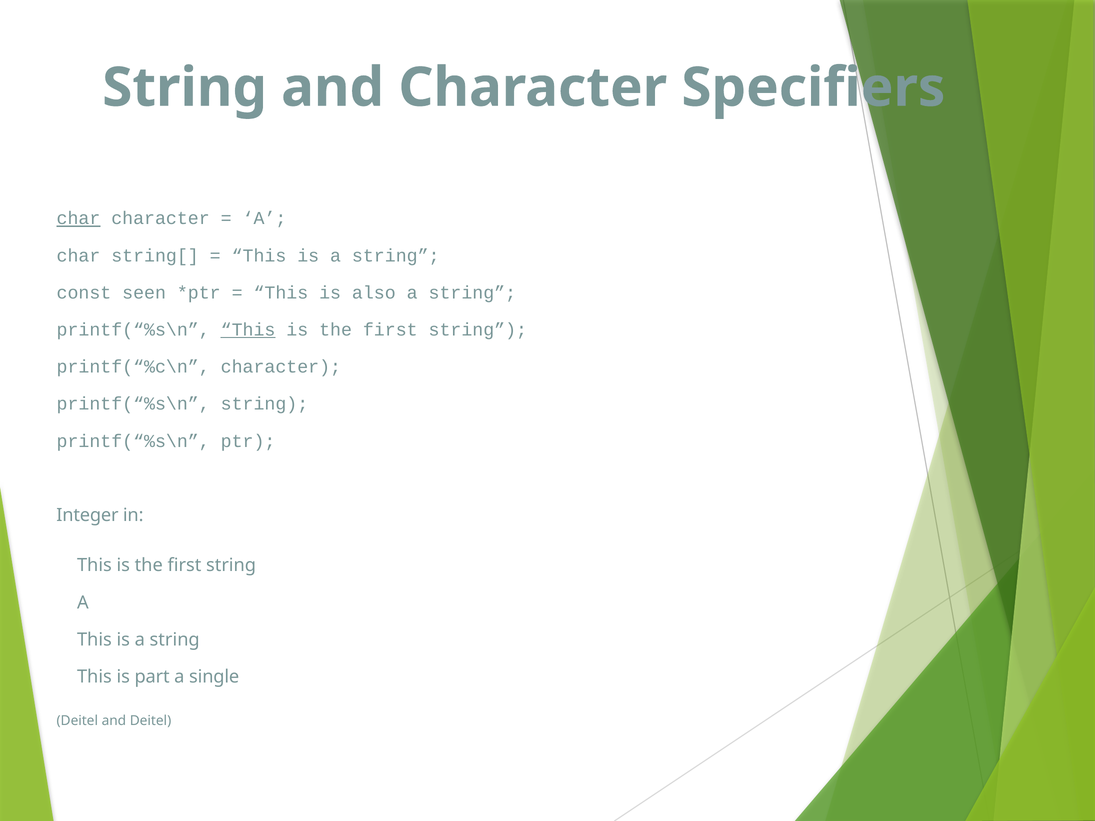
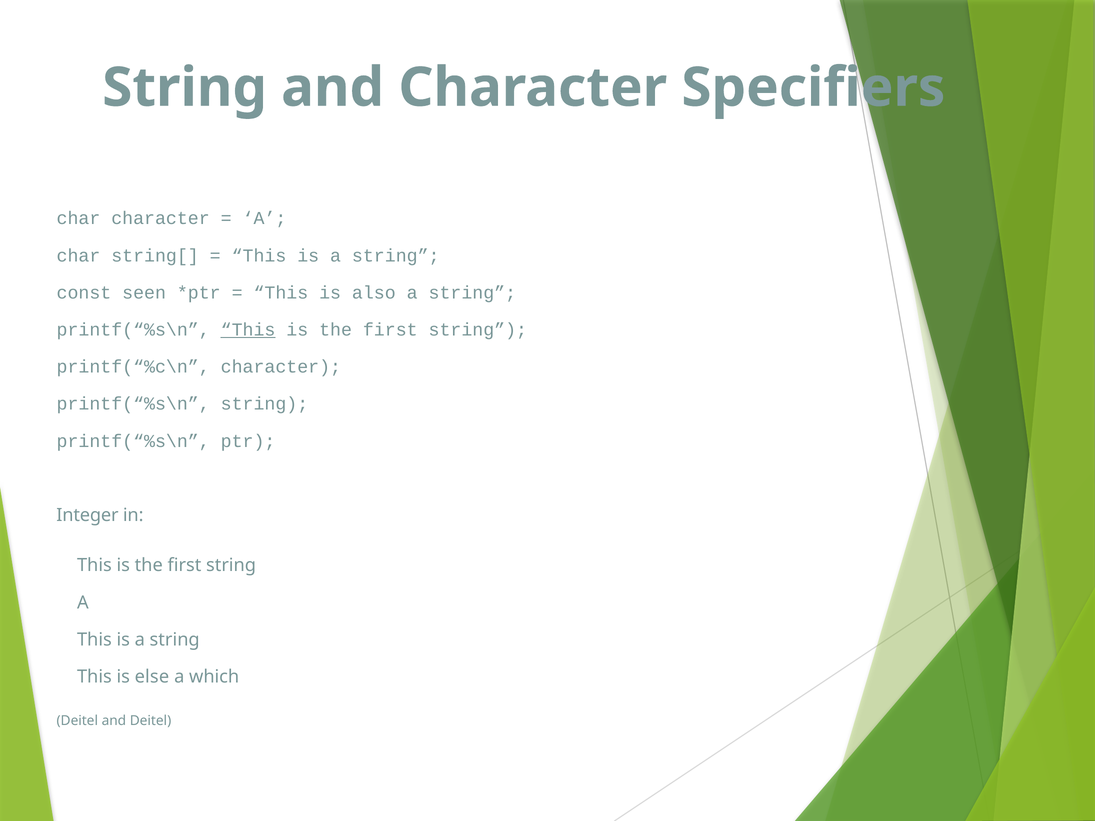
char at (78, 218) underline: present -> none
part: part -> else
single: single -> which
